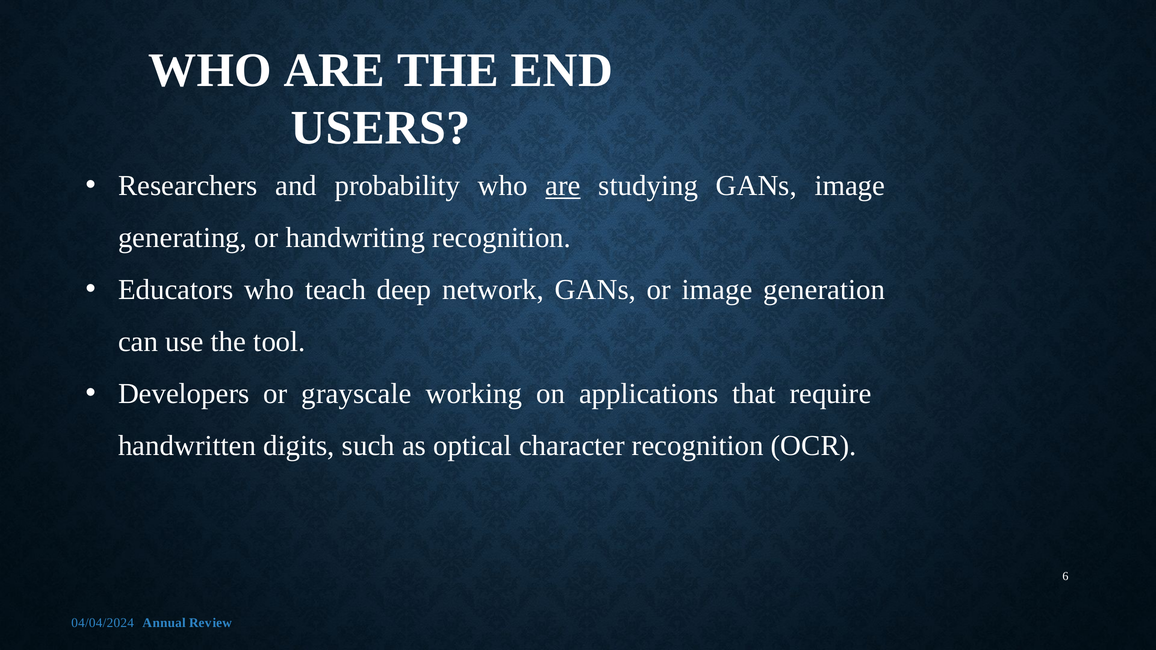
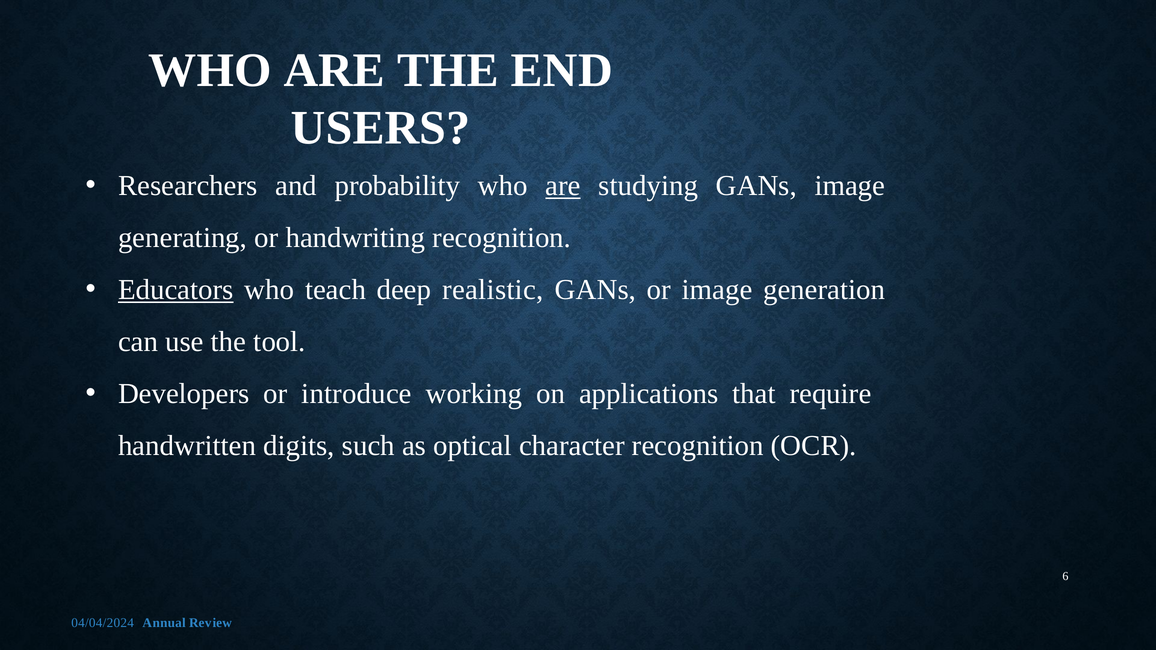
Educators underline: none -> present
network: network -> realistic
grayscale: grayscale -> introduce
